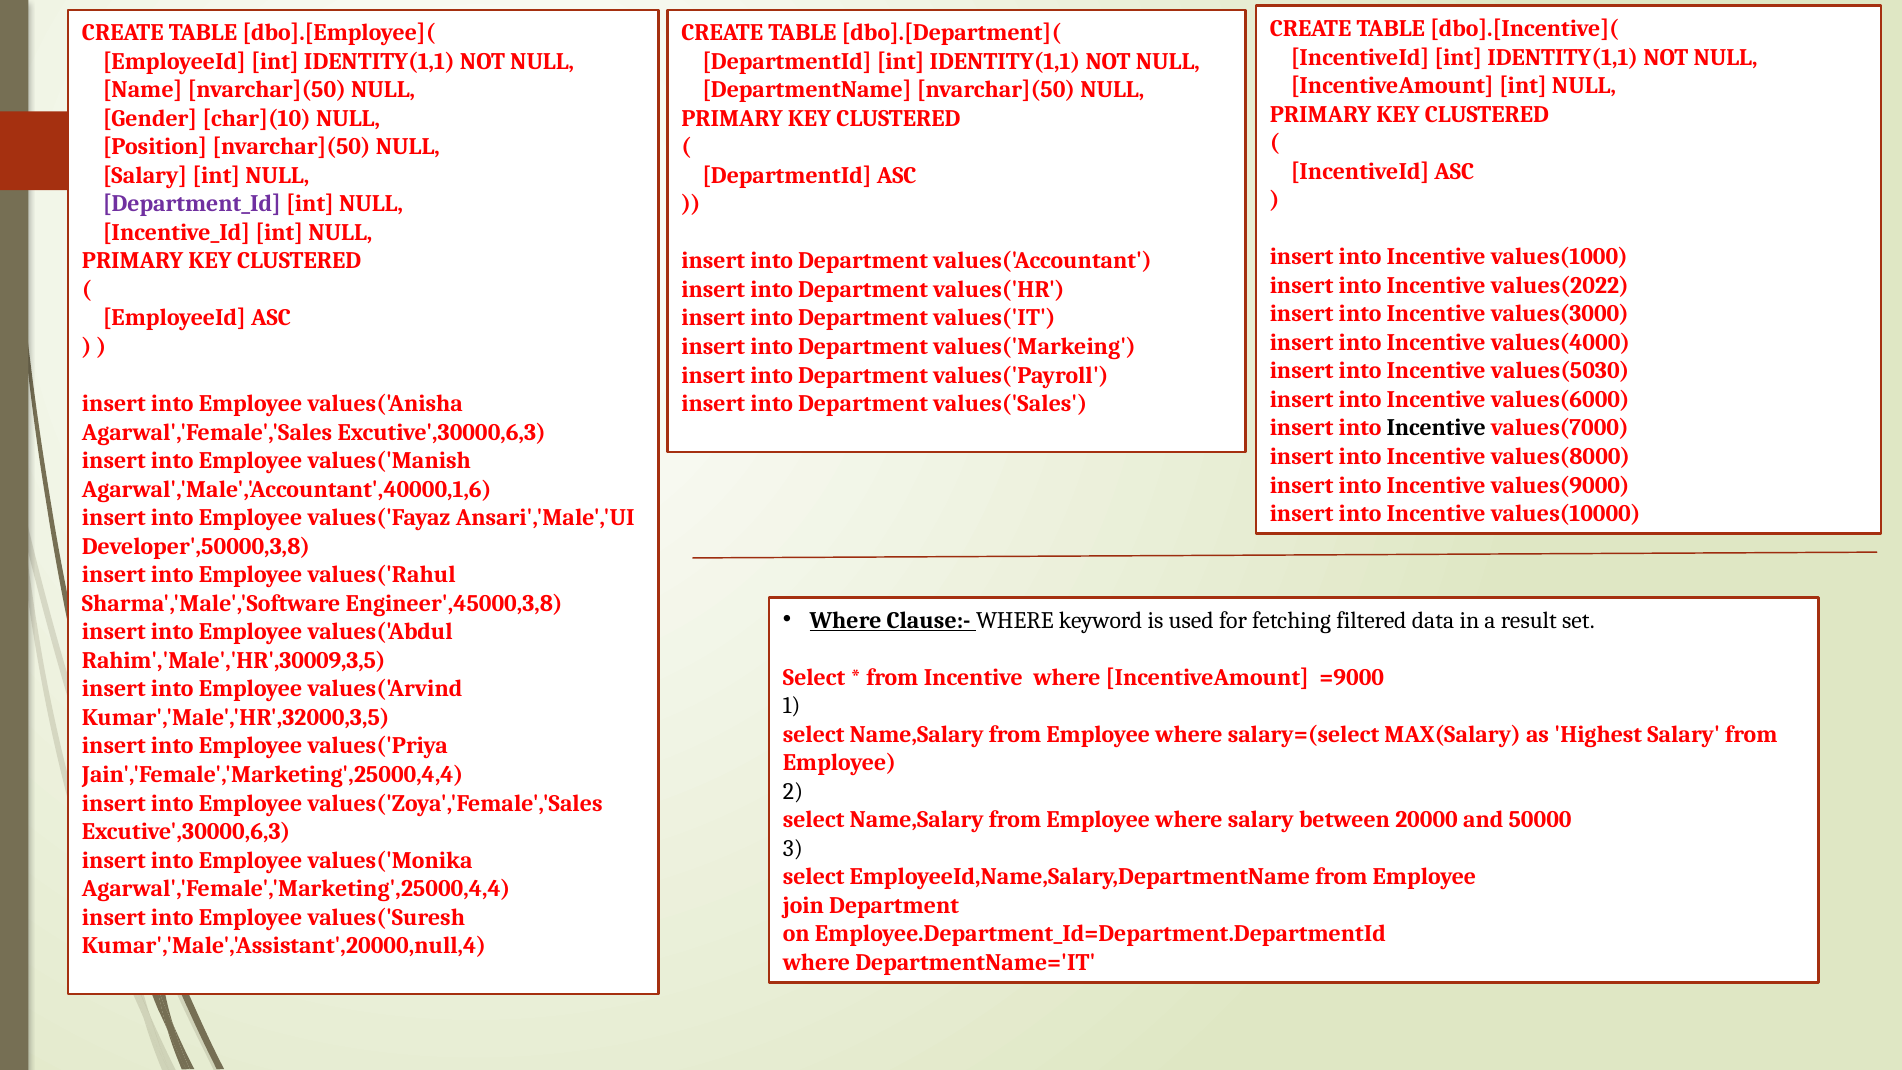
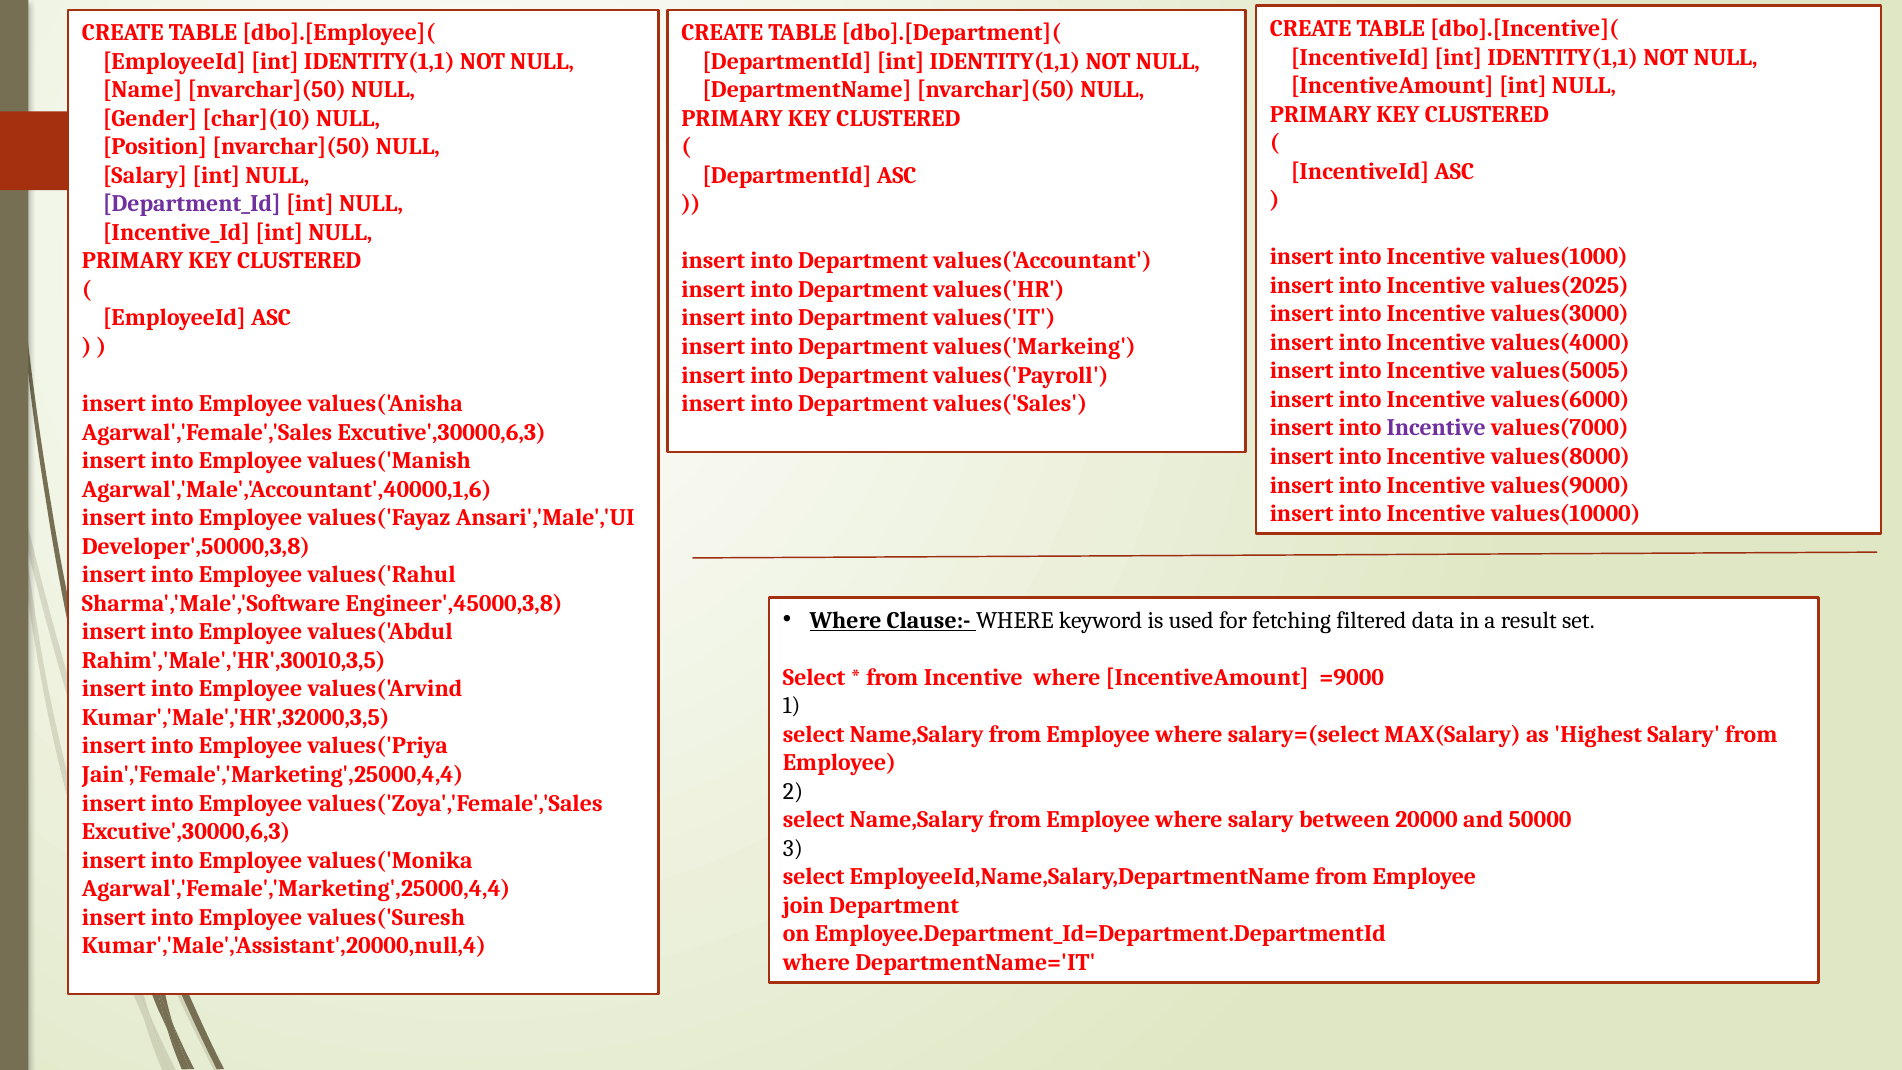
values(2022: values(2022 -> values(2025
values(5030: values(5030 -> values(5005
Incentive at (1436, 428) colour: black -> purple
Rahim','Male','HR',30009,3,5: Rahim','Male','HR',30009,3,5 -> Rahim','Male','HR',30010,3,5
